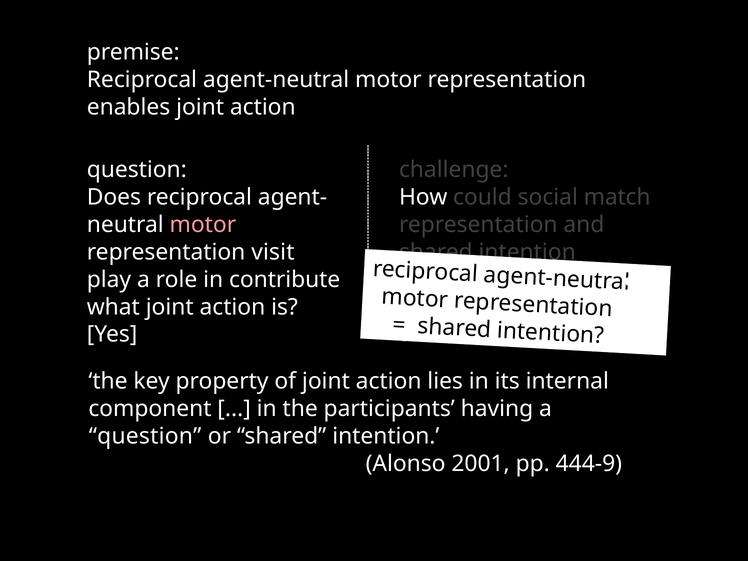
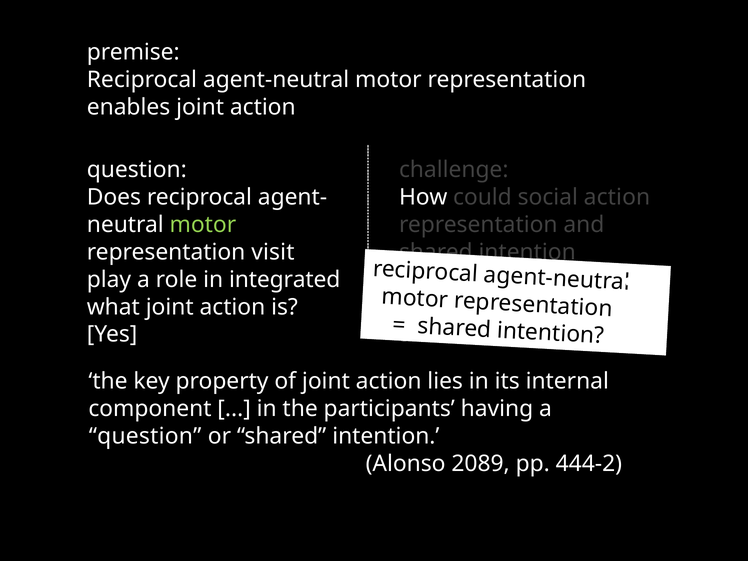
social match: match -> action
motor at (203, 225) colour: pink -> light green
in contribute: contribute -> integrated
2001: 2001 -> 2089
444-9: 444-9 -> 444-2
